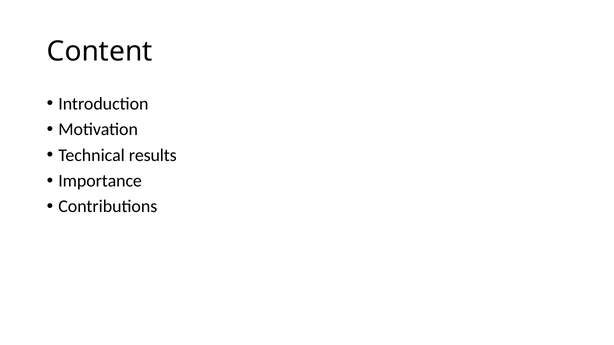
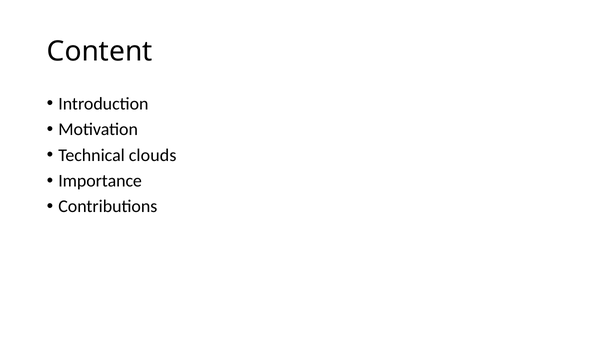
results: results -> clouds
